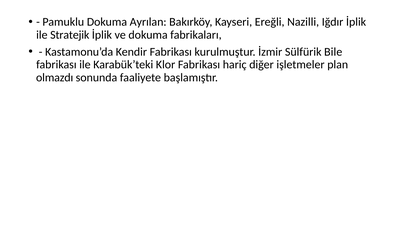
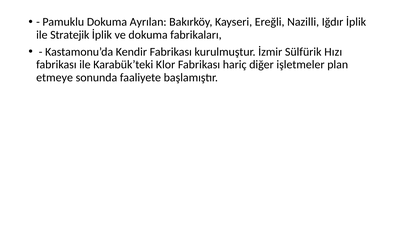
Bile: Bile -> Hızı
olmazdı: olmazdı -> etmeye
